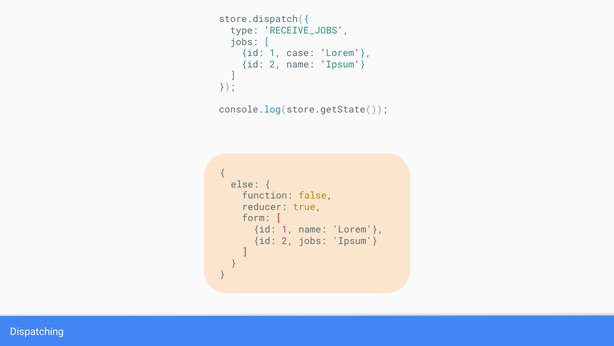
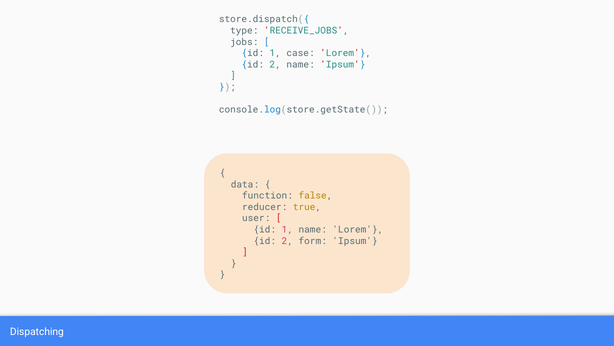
else: else -> data
form: form -> user
2 jobs: jobs -> form
